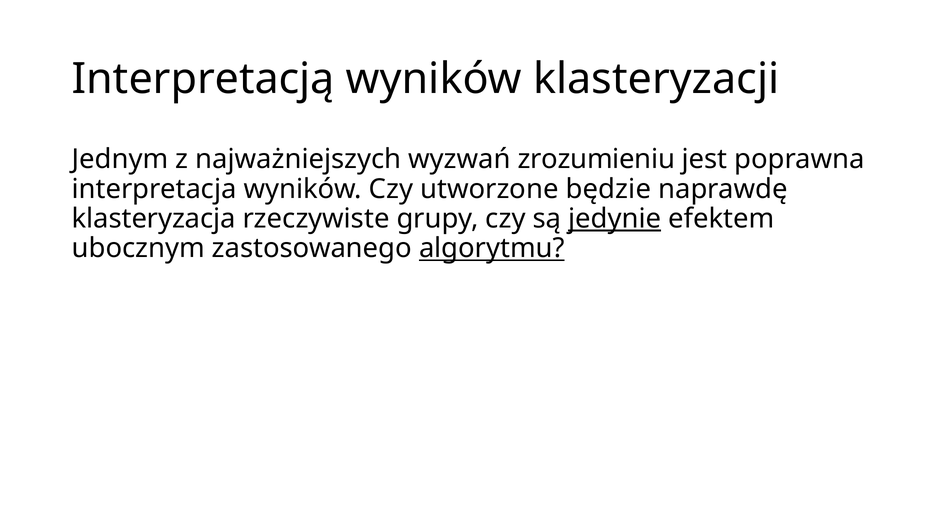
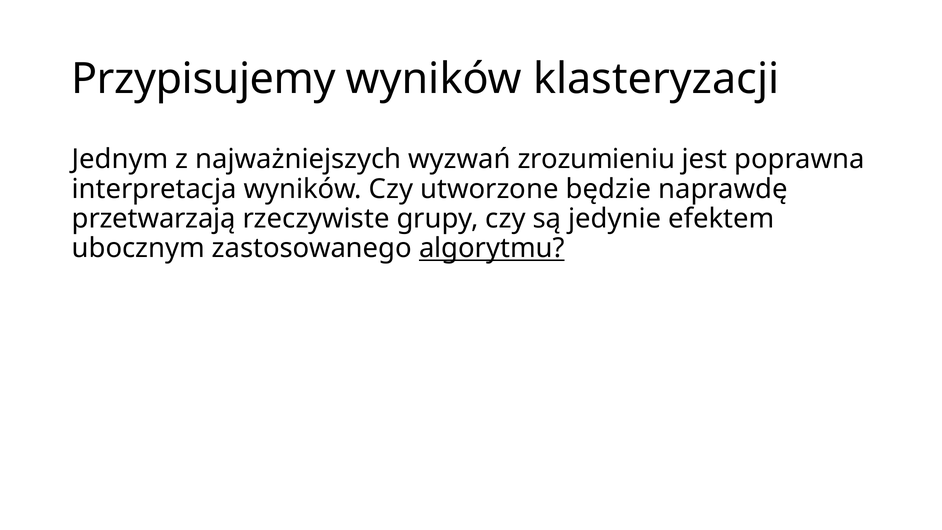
Interpretacją: Interpretacją -> Przypisujemy
klasteryzacja: klasteryzacja -> przetwarzają
jedynie underline: present -> none
